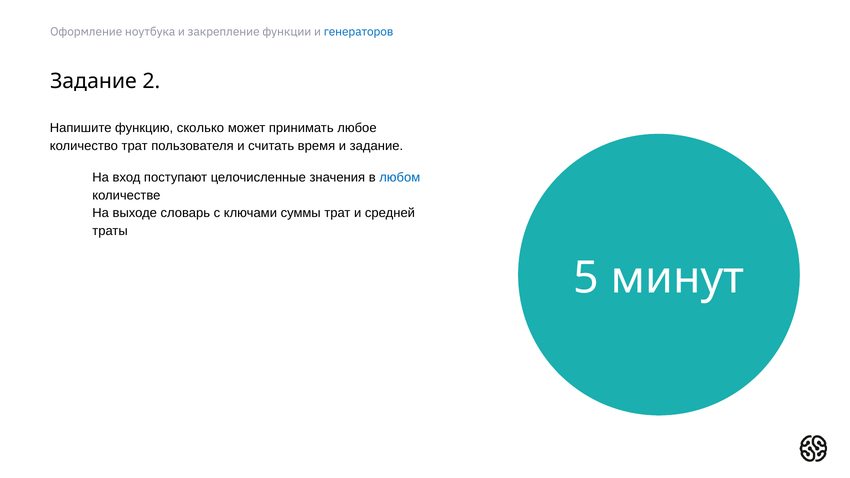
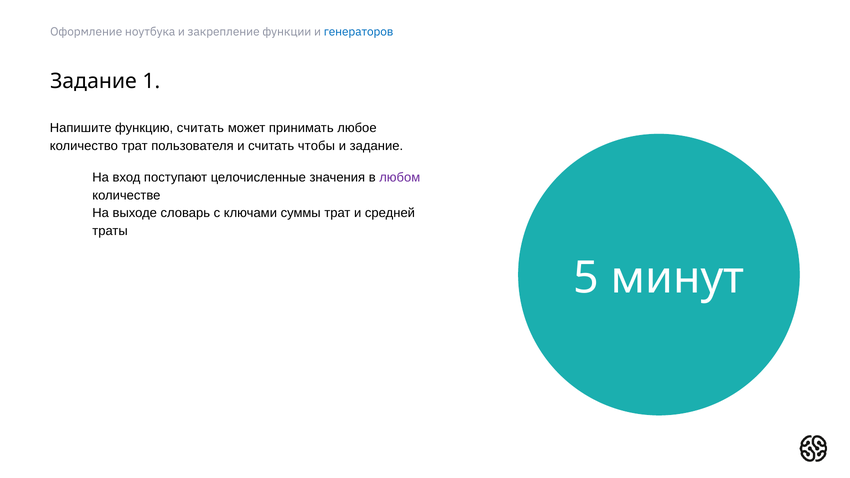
2: 2 -> 1
функцию сколько: сколько -> считать
время: время -> чтобы
любом colour: blue -> purple
